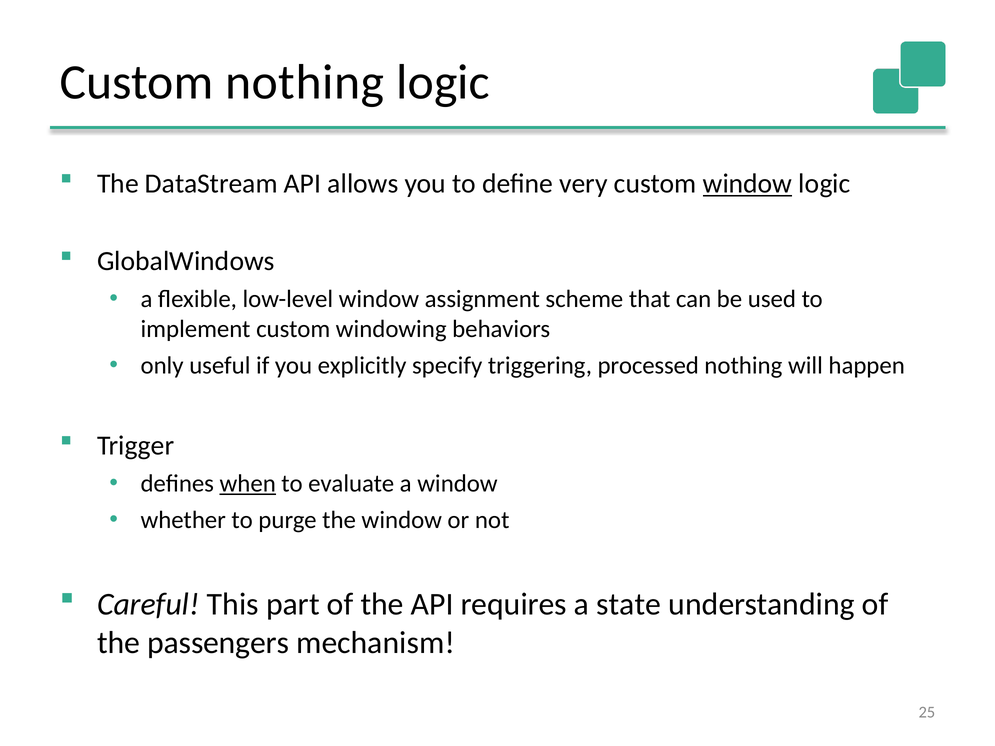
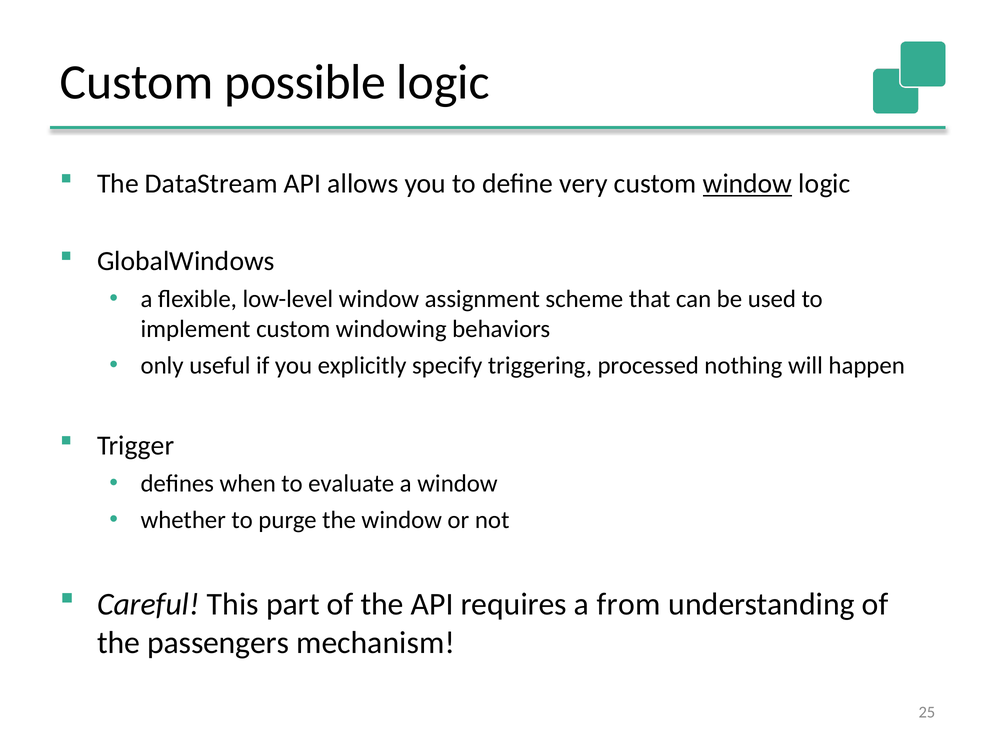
Custom nothing: nothing -> possible
when underline: present -> none
state: state -> from
